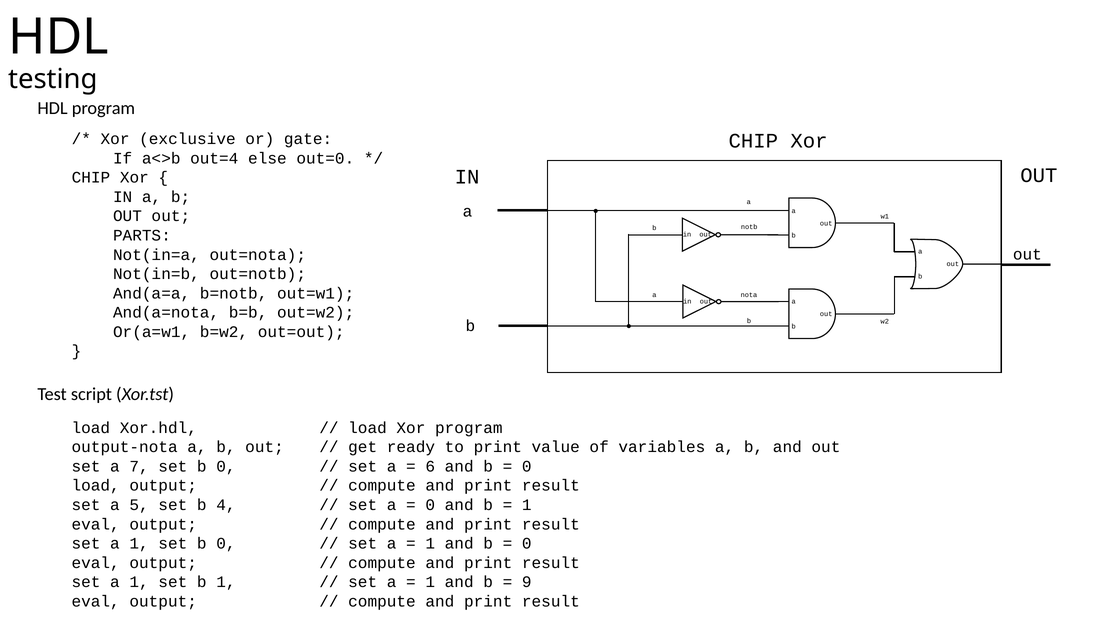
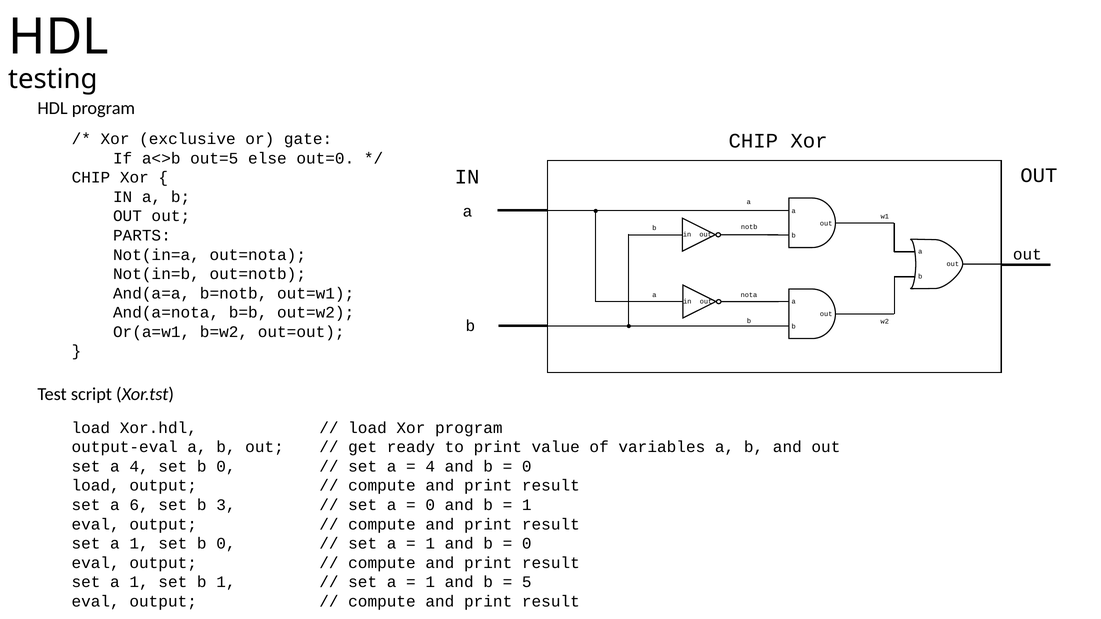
out=4: out=4 -> out=5
output-nota: output-nota -> output-eval
a 7: 7 -> 4
6 at (430, 467): 6 -> 4
5: 5 -> 6
4: 4 -> 3
9: 9 -> 5
